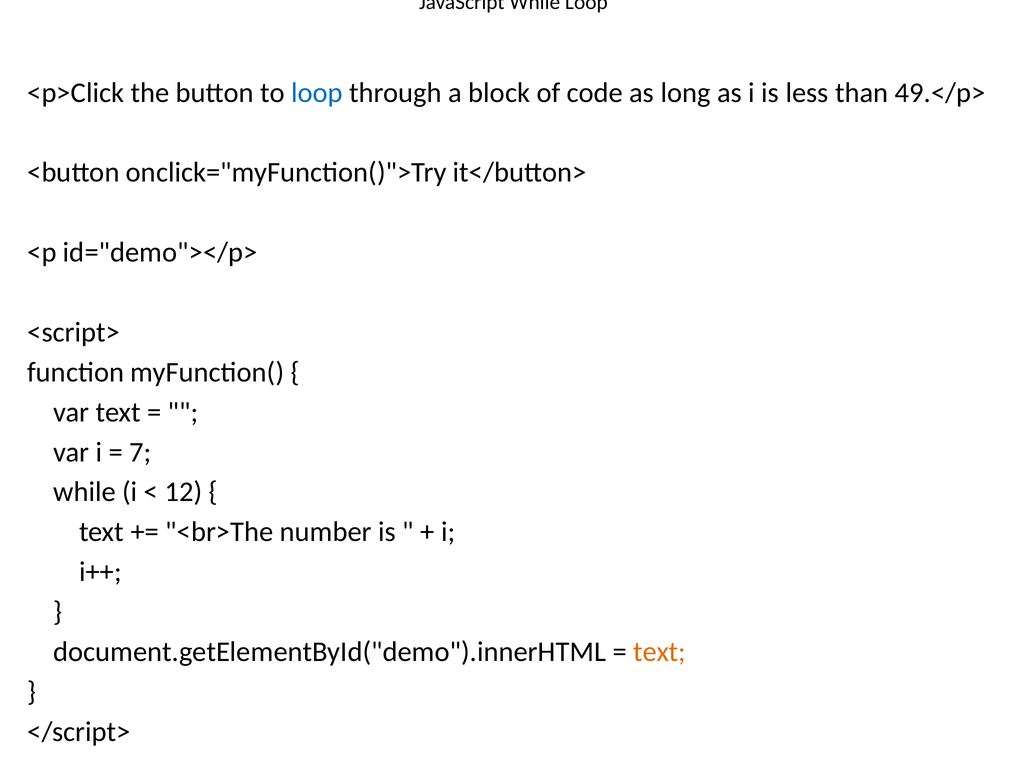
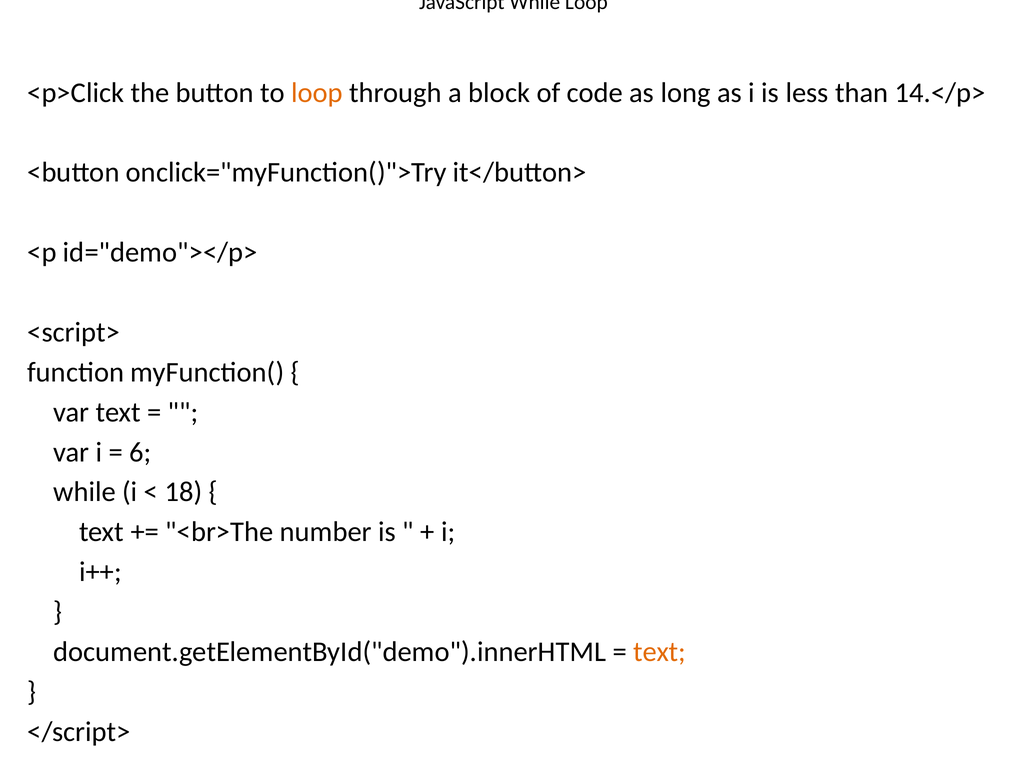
loop at (317, 93) colour: blue -> orange
49.</p>: 49.</p> -> 14.</p>
7: 7 -> 6
12: 12 -> 18
